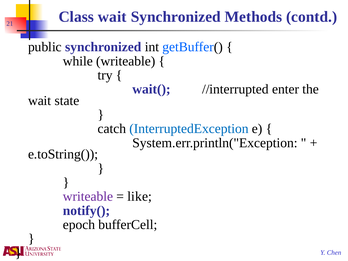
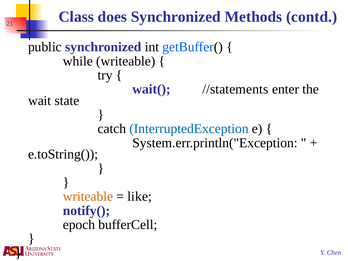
Class wait: wait -> does
//interrupted: //interrupted -> //statements
writeable at (88, 196) colour: purple -> orange
